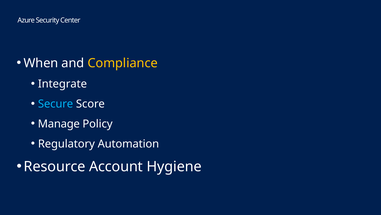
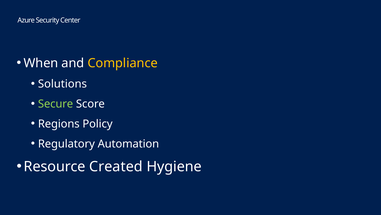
Integrate: Integrate -> Solutions
Secure colour: light blue -> light green
Manage: Manage -> Regions
Account: Account -> Created
